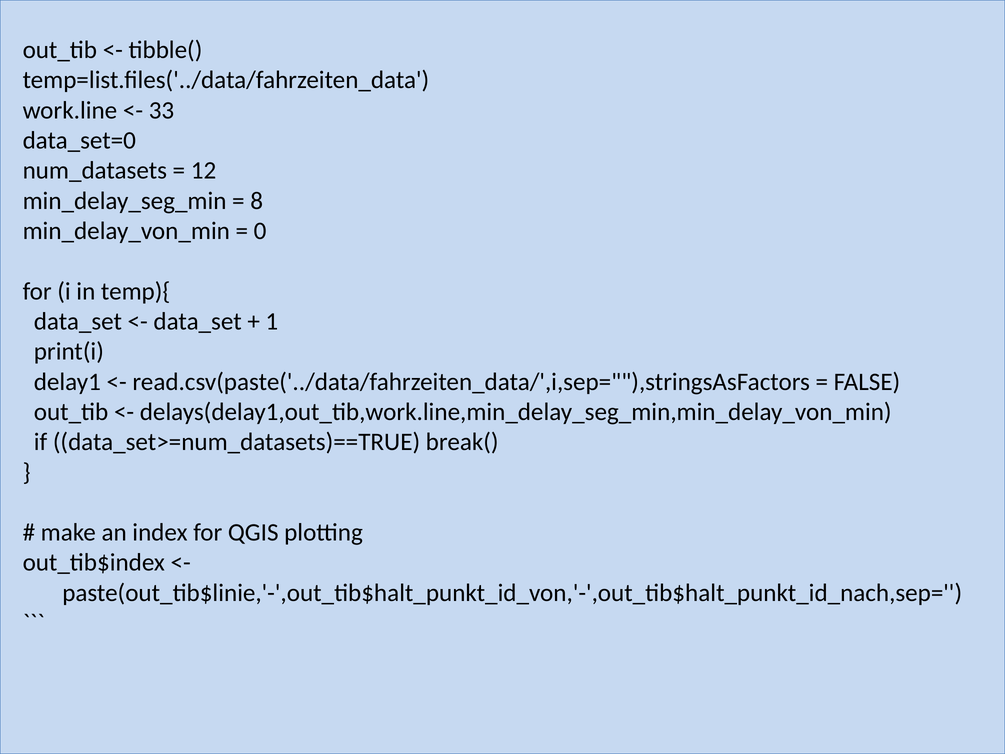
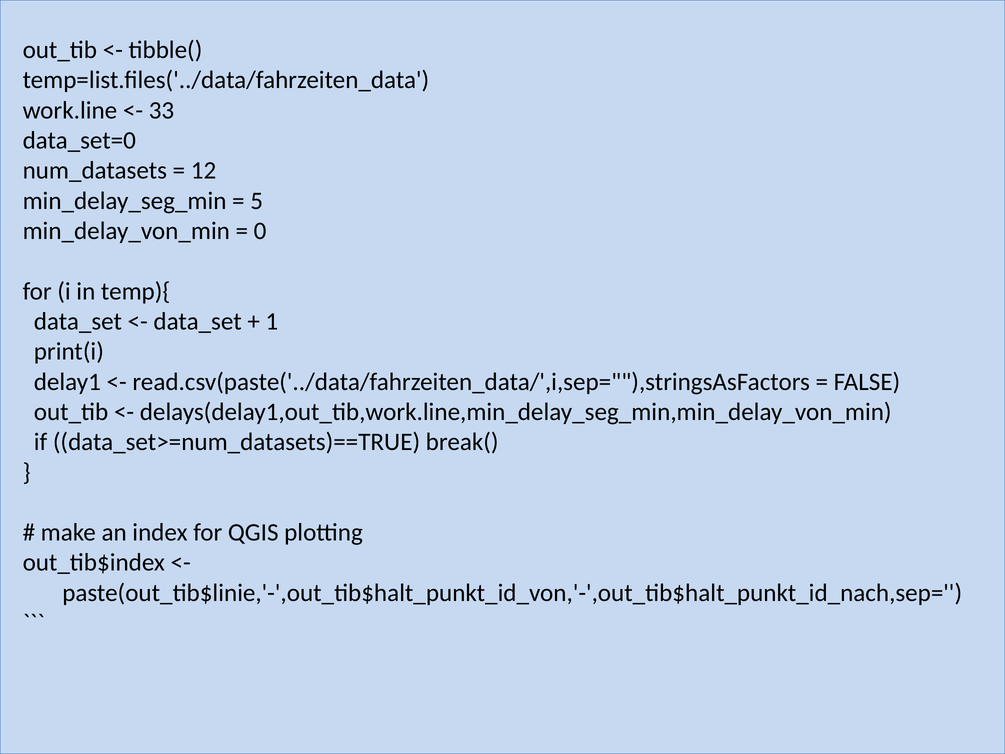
8: 8 -> 5
